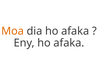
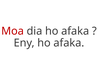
Moa colour: orange -> red
